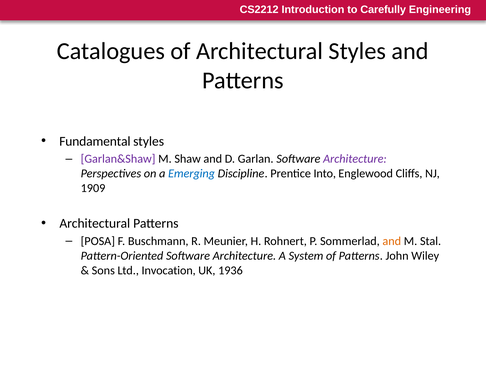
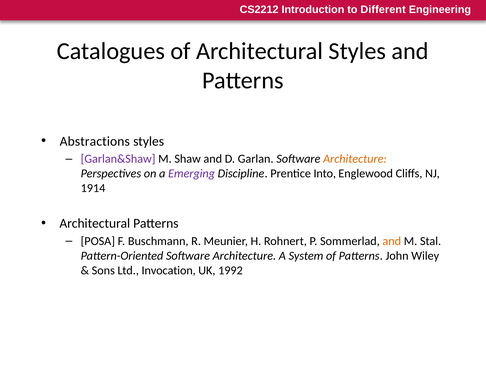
Carefully: Carefully -> Different
Fundamental: Fundamental -> Abstractions
Architecture at (355, 159) colour: purple -> orange
Emerging colour: blue -> purple
1909: 1909 -> 1914
1936: 1936 -> 1992
